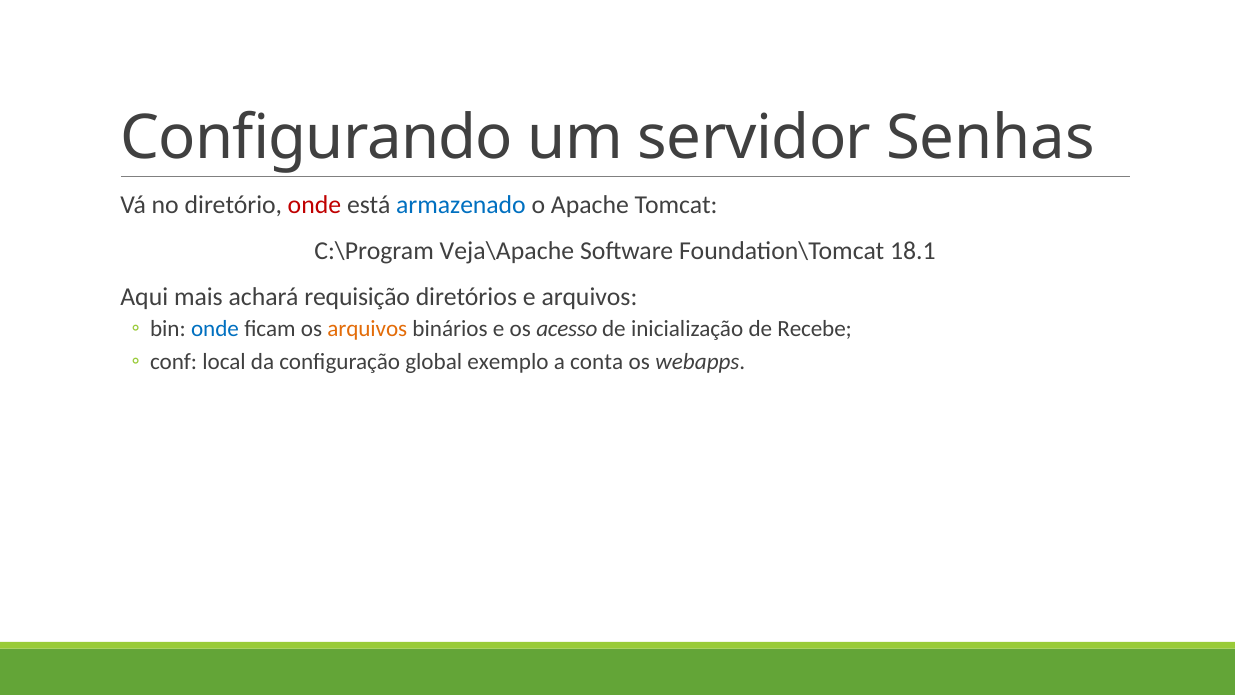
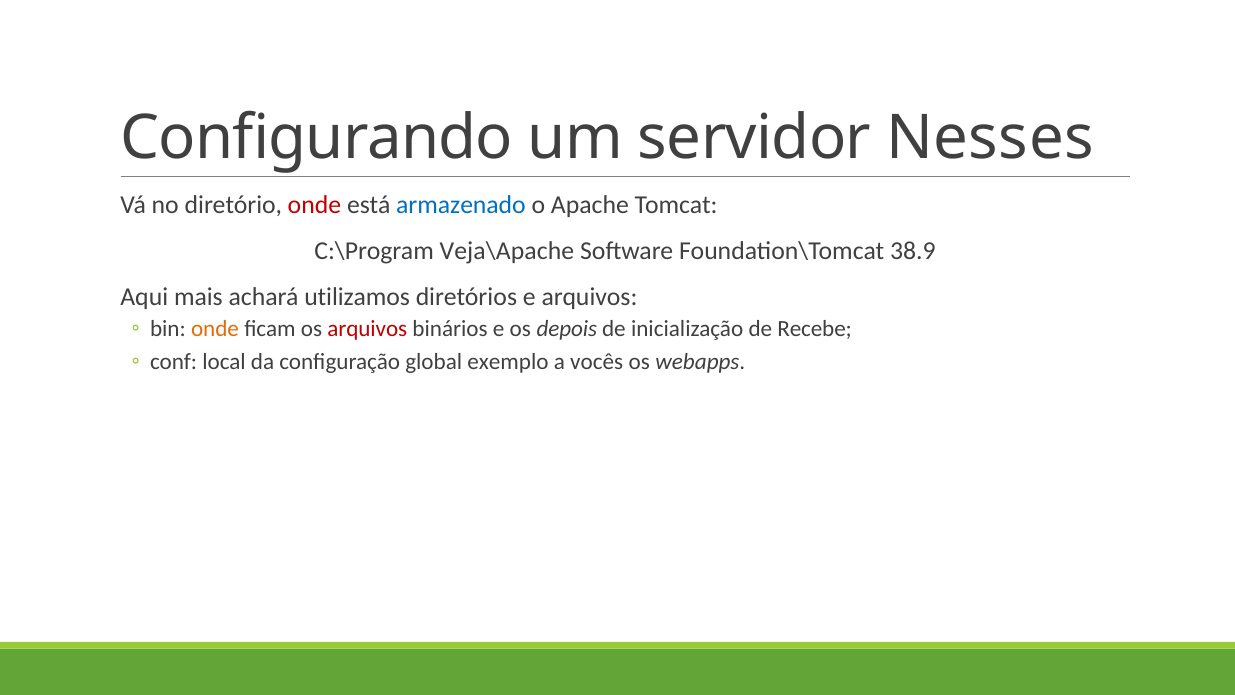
Senhas: Senhas -> Nesses
18.1: 18.1 -> 38.9
requisição: requisição -> utilizamos
onde at (215, 329) colour: blue -> orange
arquivos at (367, 329) colour: orange -> red
acesso: acesso -> depois
conta: conta -> vocês
